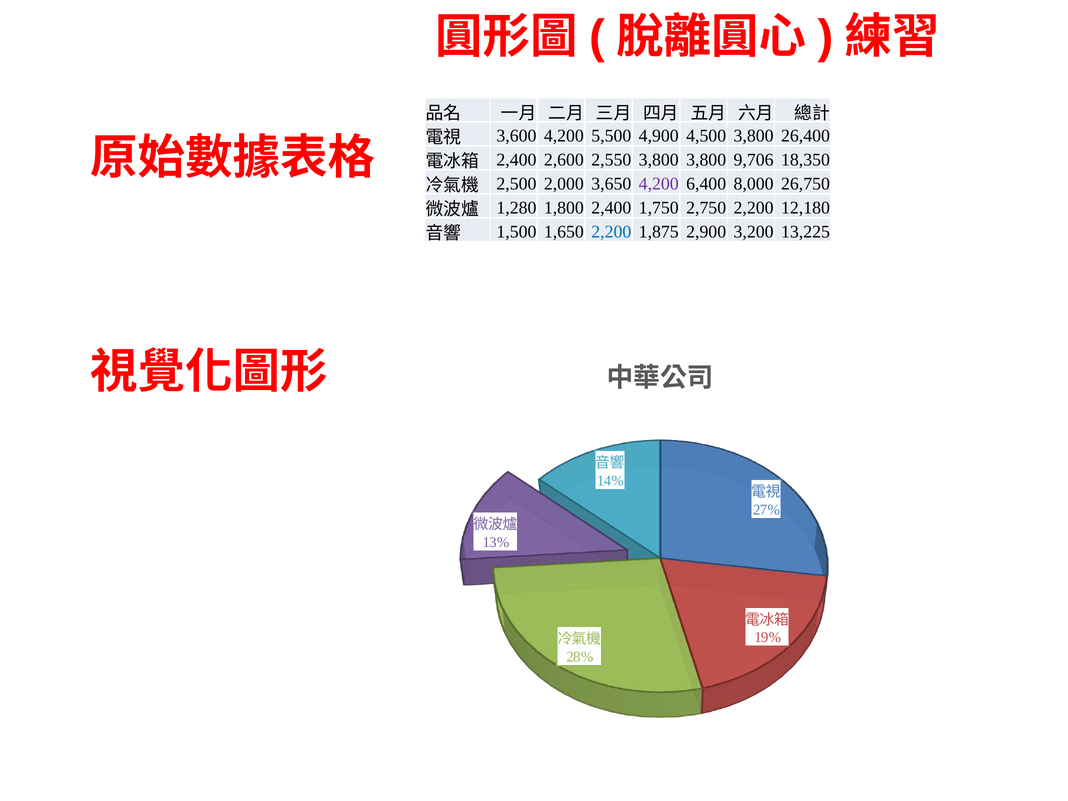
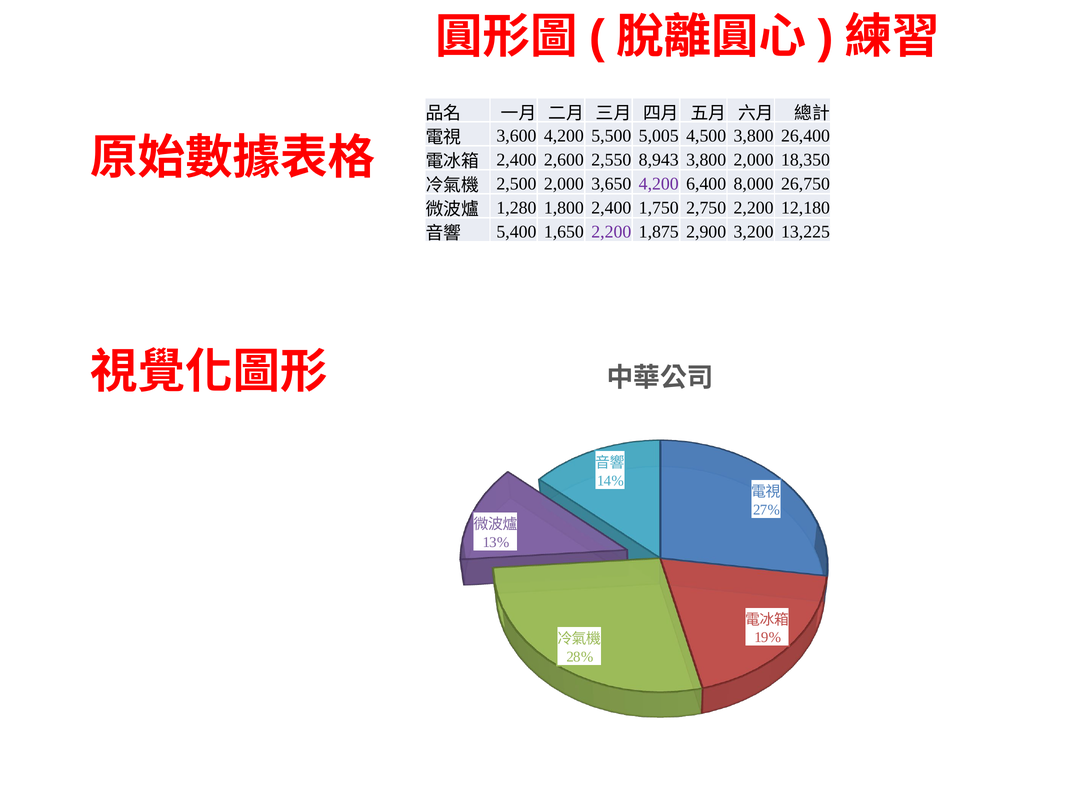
4,900: 4,900 -> 5,005
2,550 3,800: 3,800 -> 8,943
3,800 9,706: 9,706 -> 2,000
1,500: 1,500 -> 5,400
2,200 at (611, 232) colour: blue -> purple
